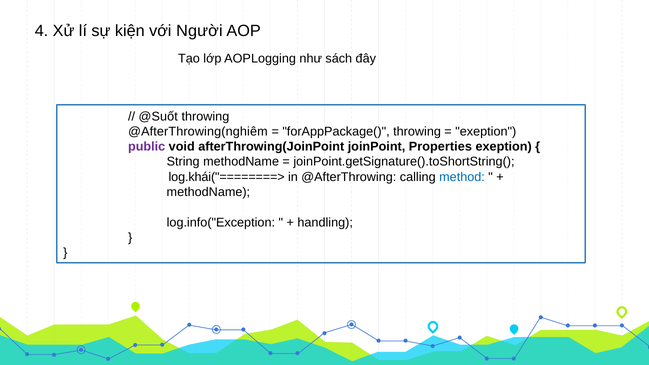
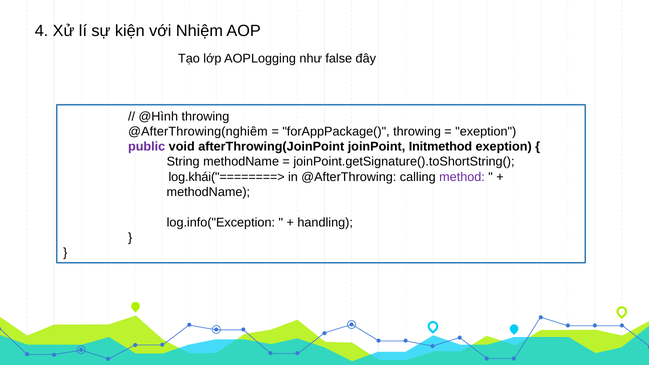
Người: Người -> Nhiệm
sách: sách -> false
@Suốt: @Suốt -> @Hình
Properties: Properties -> Initmethod
method colour: blue -> purple
